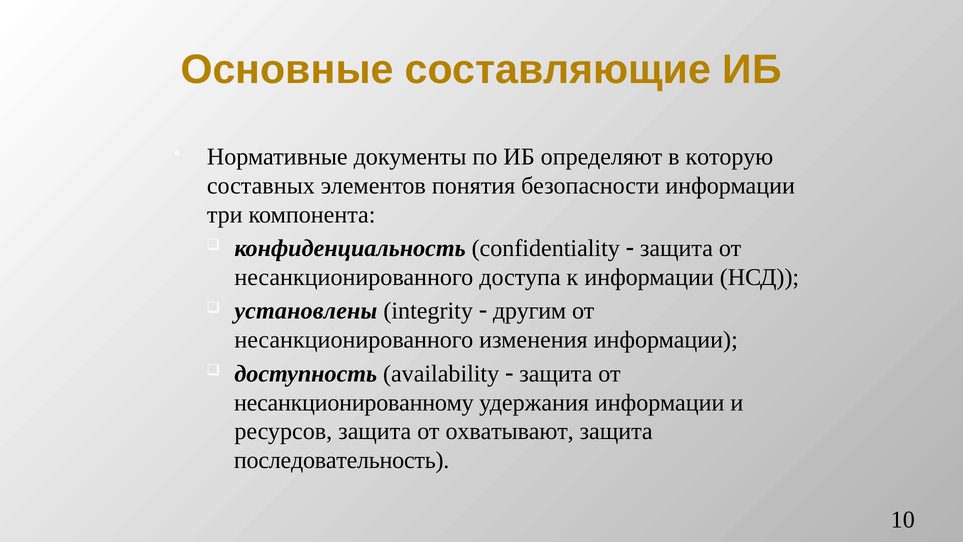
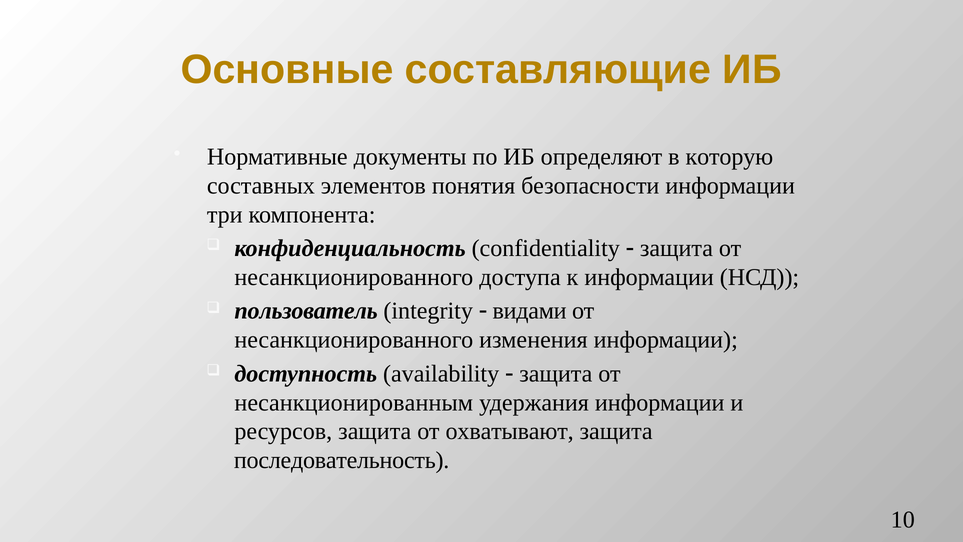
установлены: установлены -> пользователь
другим: другим -> видами
несанкционированному: несанкционированному -> несанкционированным
